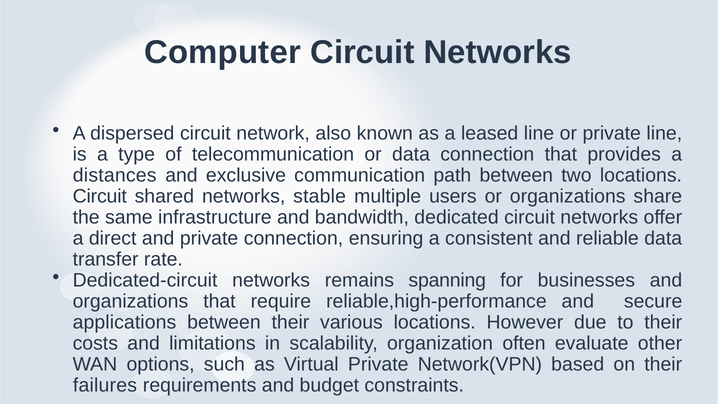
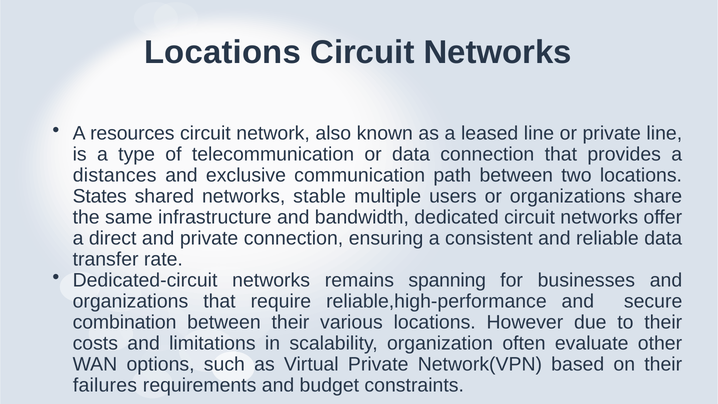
Computer at (222, 52): Computer -> Locations
dispersed: dispersed -> resources
Circuit at (100, 196): Circuit -> States
applications: applications -> combination
